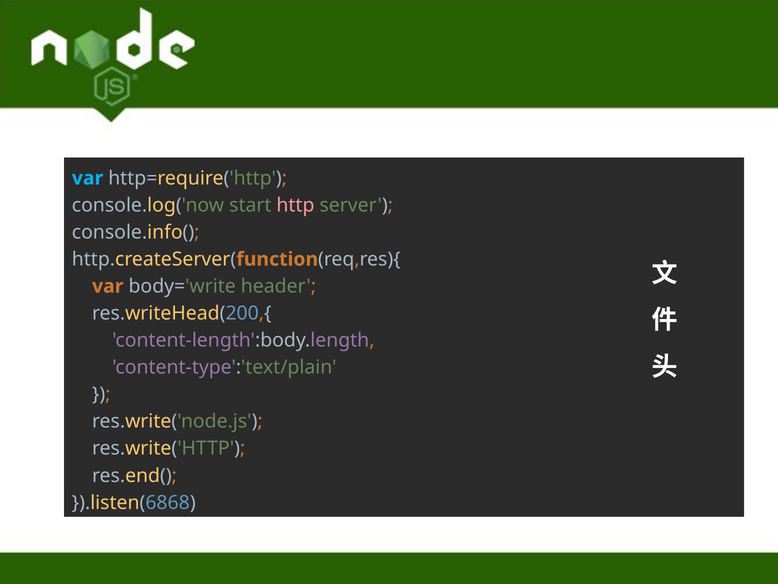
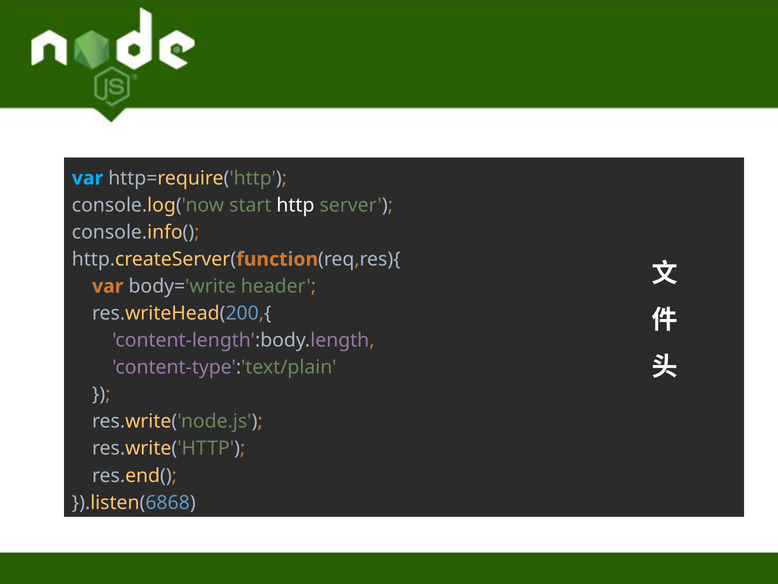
http colour: pink -> white
